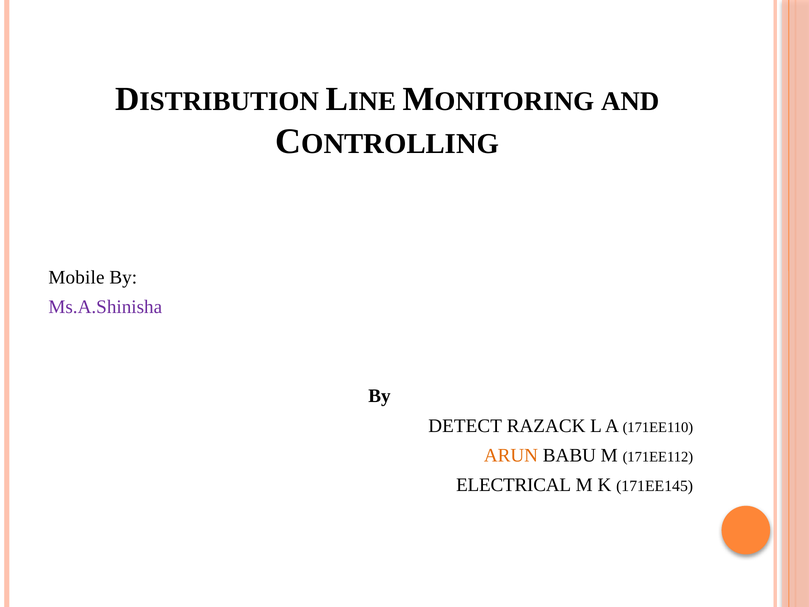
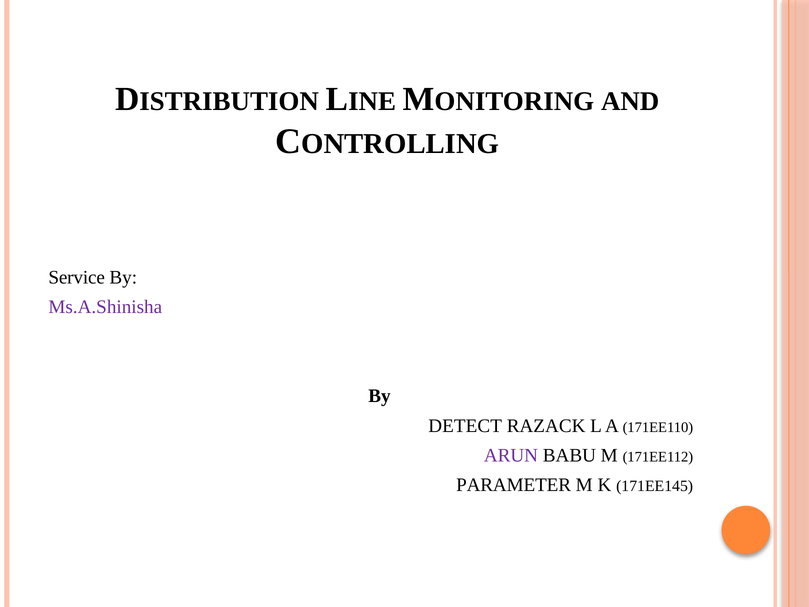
Mobile: Mobile -> Service
ARUN colour: orange -> purple
ELECTRICAL: ELECTRICAL -> PARAMETER
